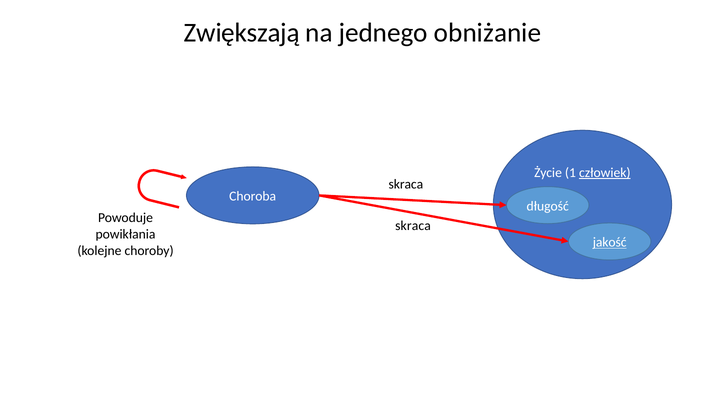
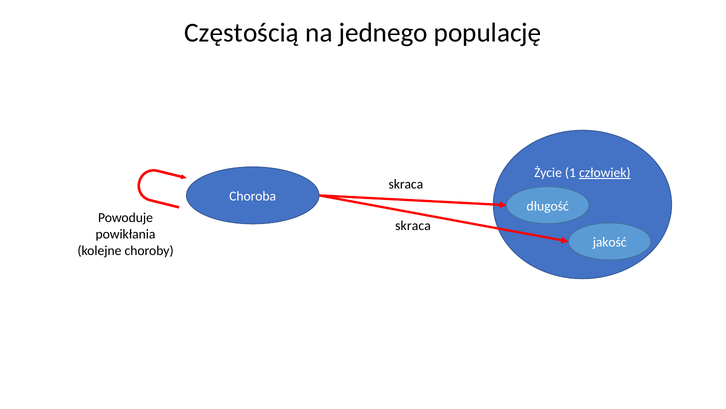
Zwiększają: Zwiększają -> Częstością
obniżanie: obniżanie -> populację
jakość underline: present -> none
